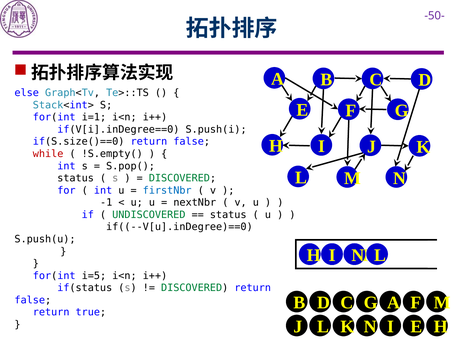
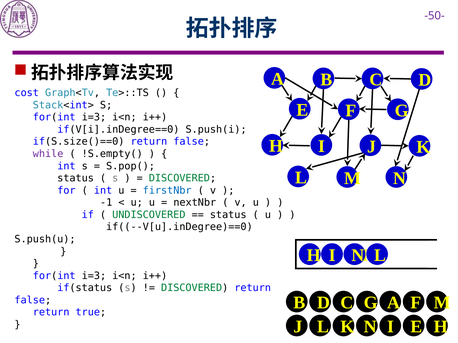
else: else -> cost
i=1 at (94, 117): i=1 -> i=3
while colour: red -> purple
i=5 at (94, 276): i=5 -> i=3
